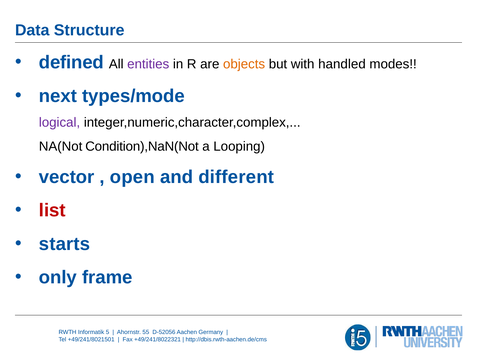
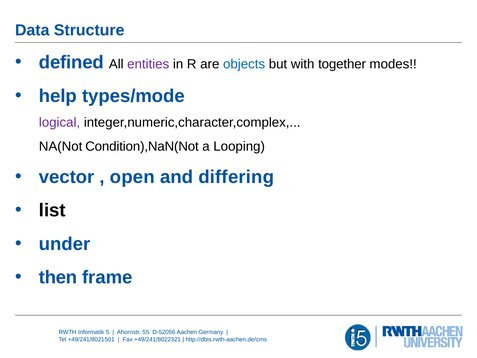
objects colour: orange -> blue
handled: handled -> together
next: next -> help
different: different -> differing
list colour: red -> black
starts: starts -> under
only: only -> then
